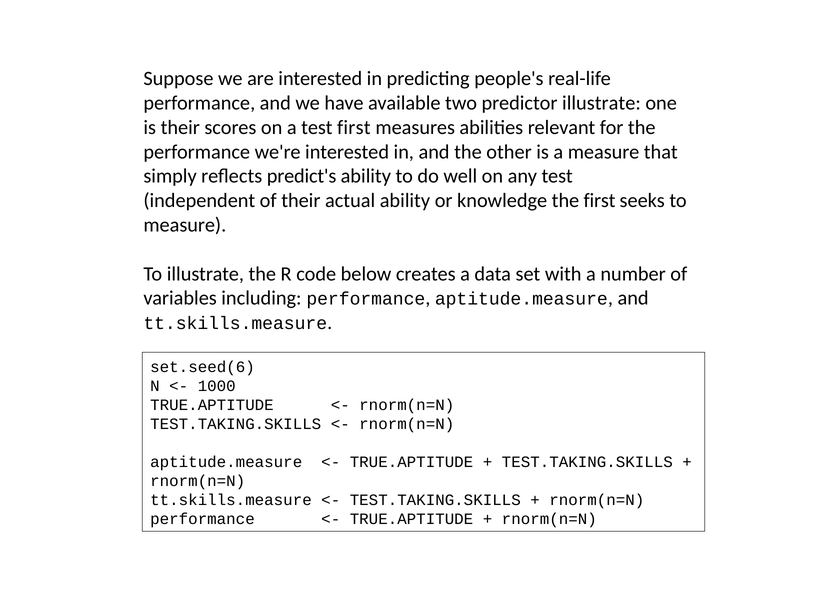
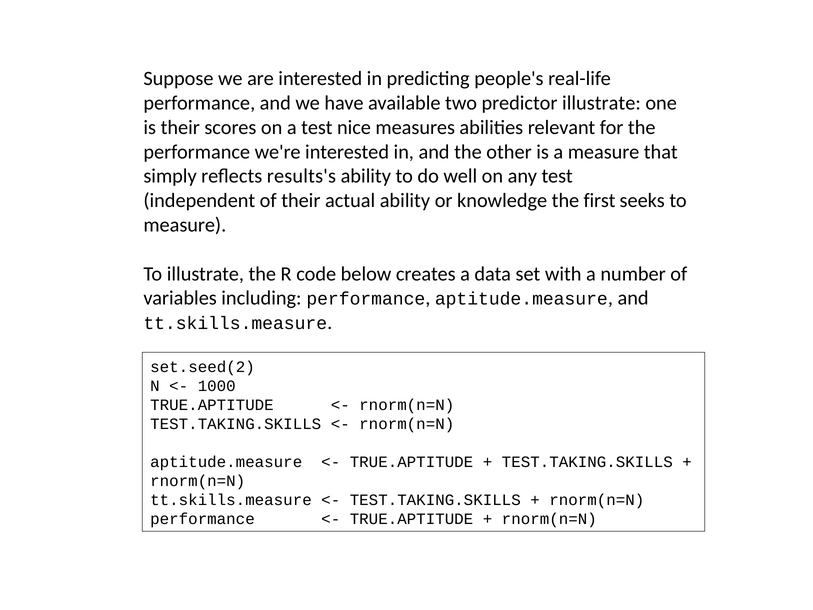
test first: first -> nice
predict's: predict's -> results's
set.seed(6: set.seed(6 -> set.seed(2
